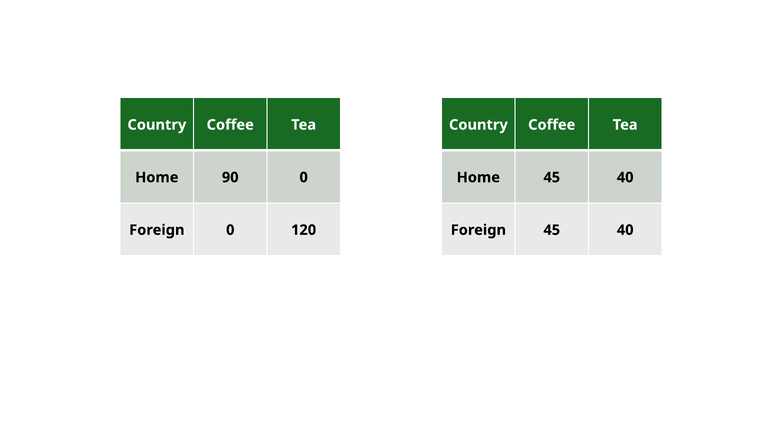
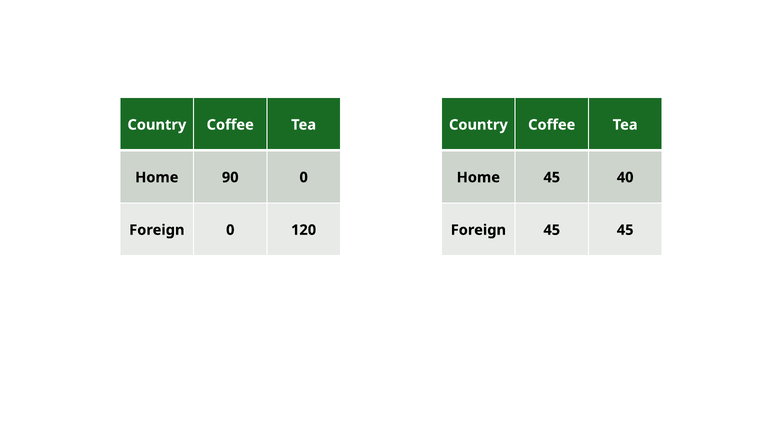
Foreign 45 40: 40 -> 45
